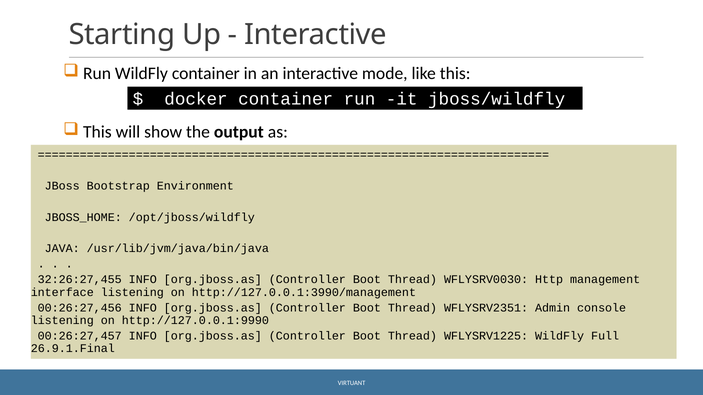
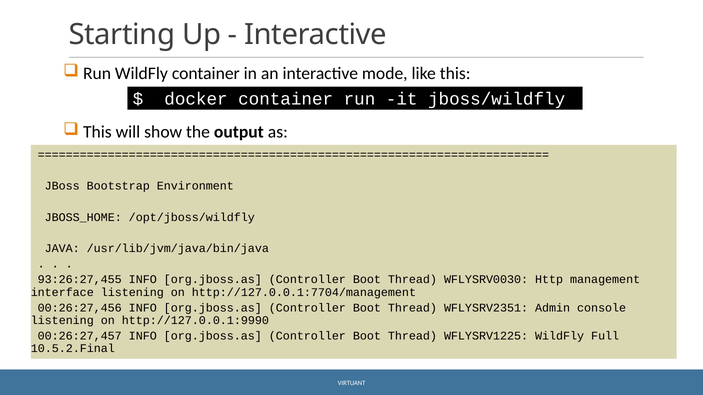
32:26:27,455: 32:26:27,455 -> 93:26:27,455
http://127.0.0.1:3990/management: http://127.0.0.1:3990/management -> http://127.0.0.1:7704/management
26.9.1.Final: 26.9.1.Final -> 10.5.2.Final
